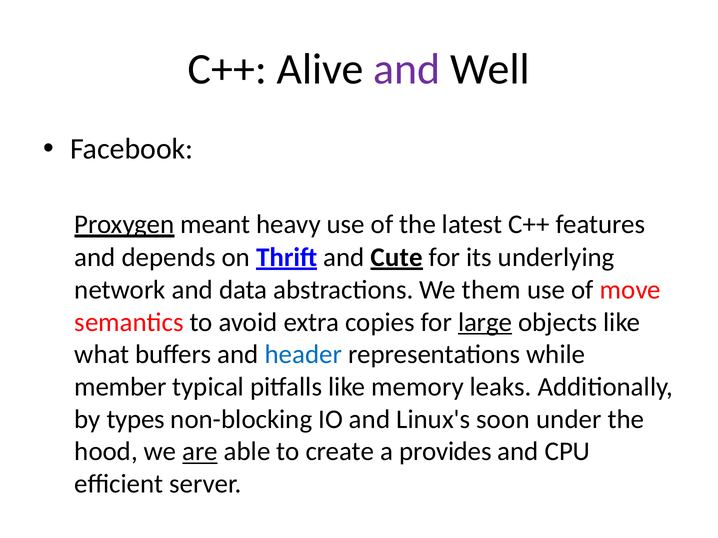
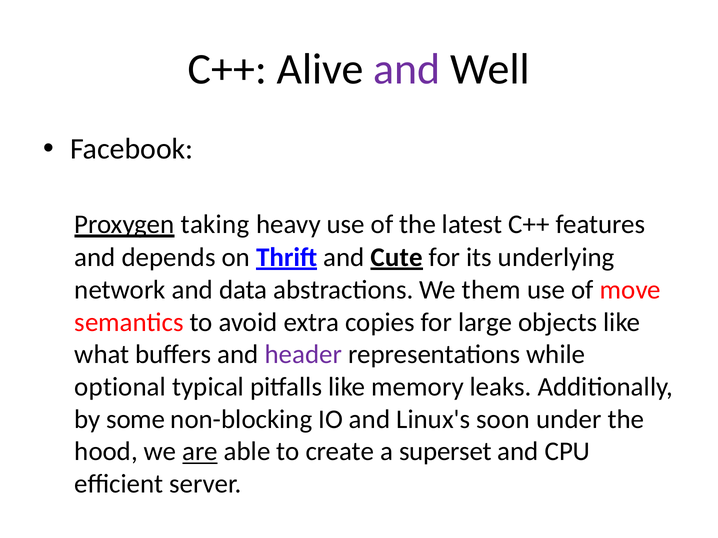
meant: meant -> taking
large underline: present -> none
header colour: blue -> purple
member: member -> optional
types: types -> some
provides: provides -> superset
